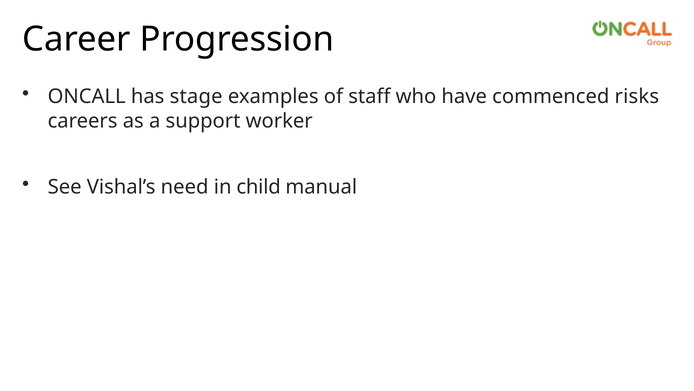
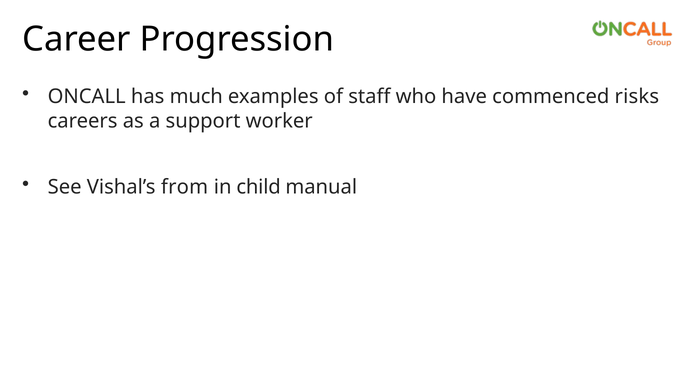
stage: stage -> much
need: need -> from
